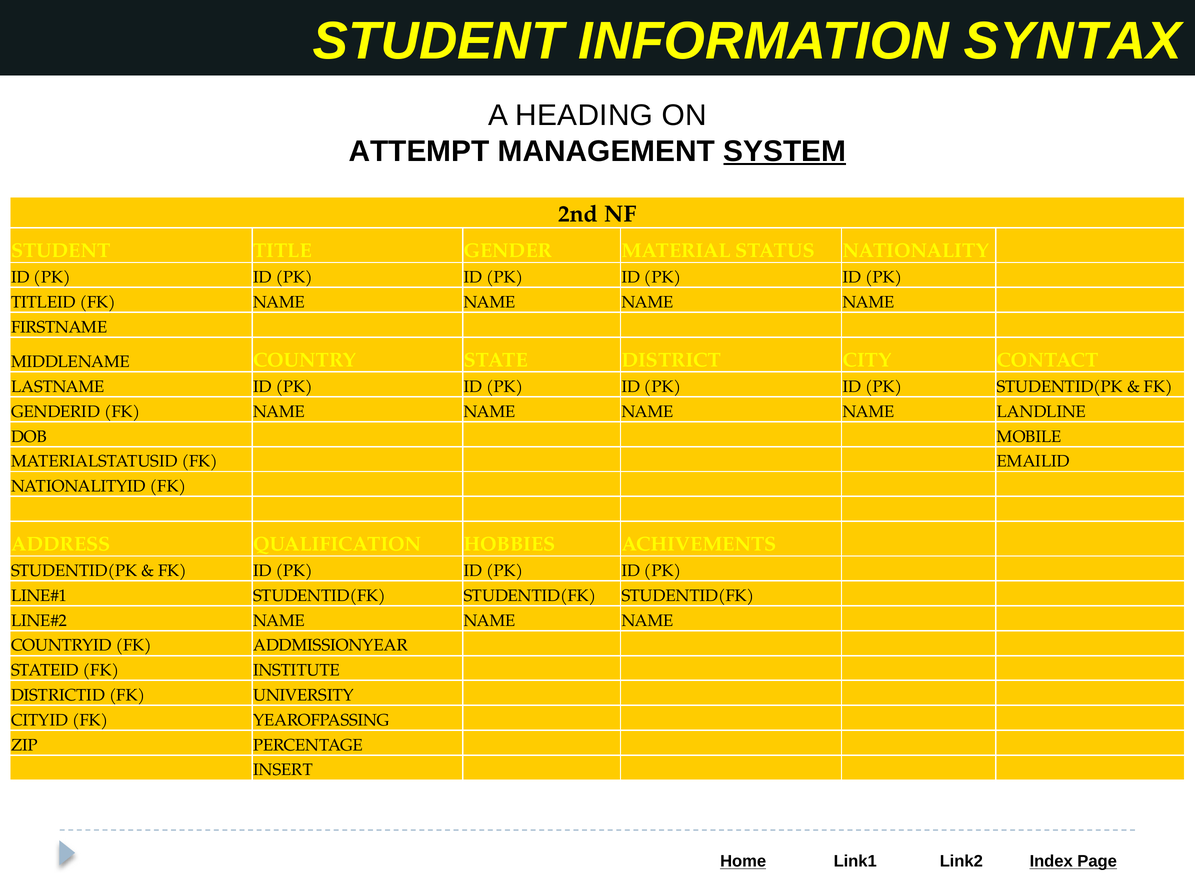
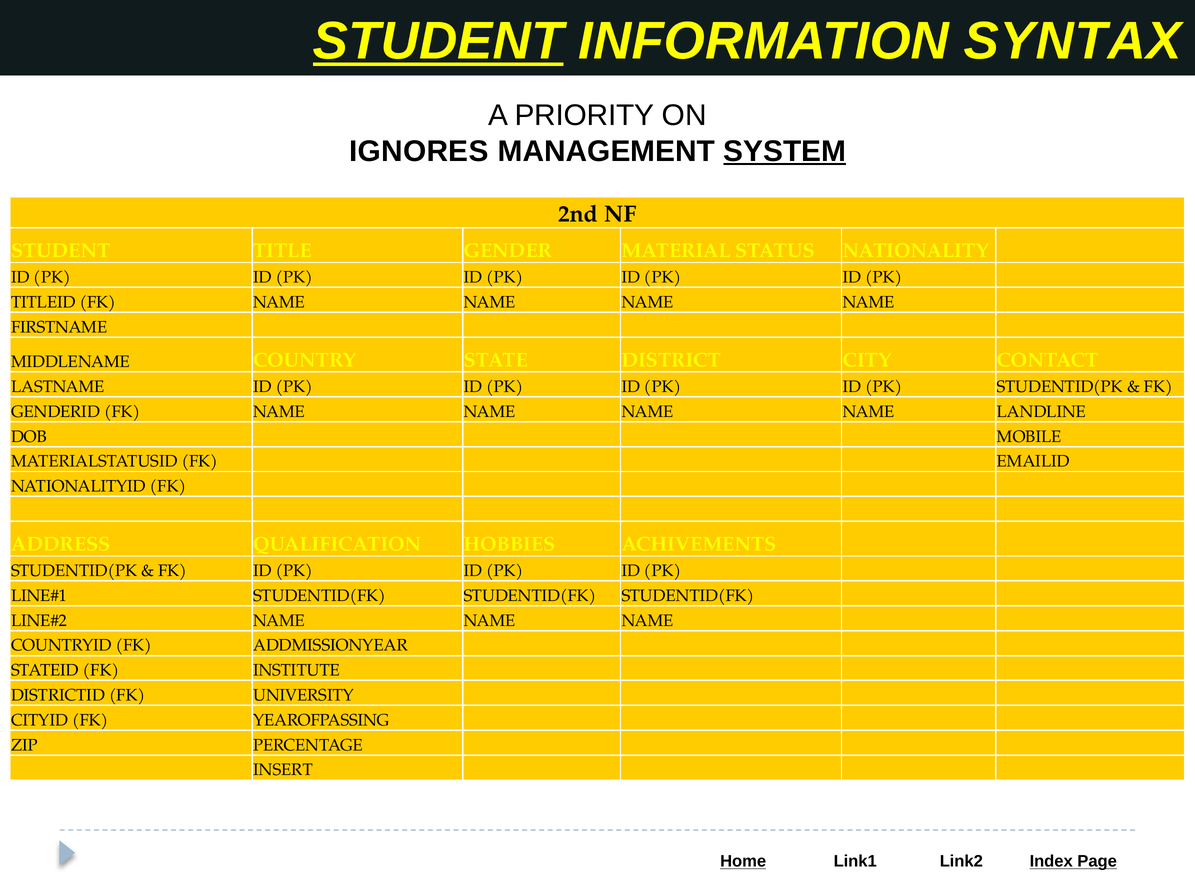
STUDENT at (438, 41) underline: none -> present
HEADING: HEADING -> PRIORITY
ATTEMPT: ATTEMPT -> IGNORES
